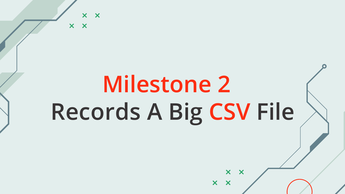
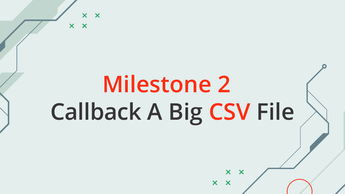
Records: Records -> Callback
